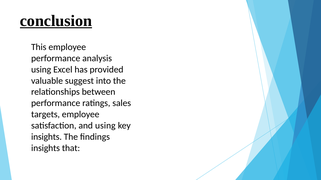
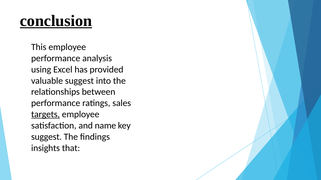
targets underline: none -> present
and using: using -> name
insights at (46, 137): insights -> suggest
